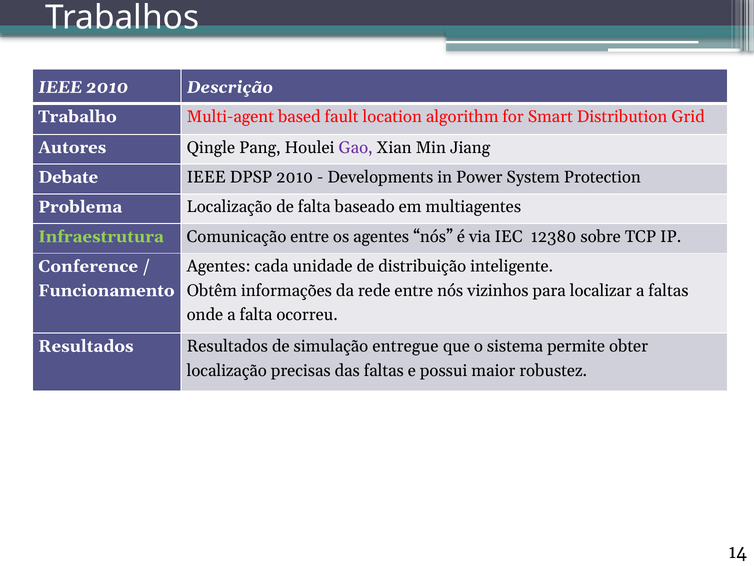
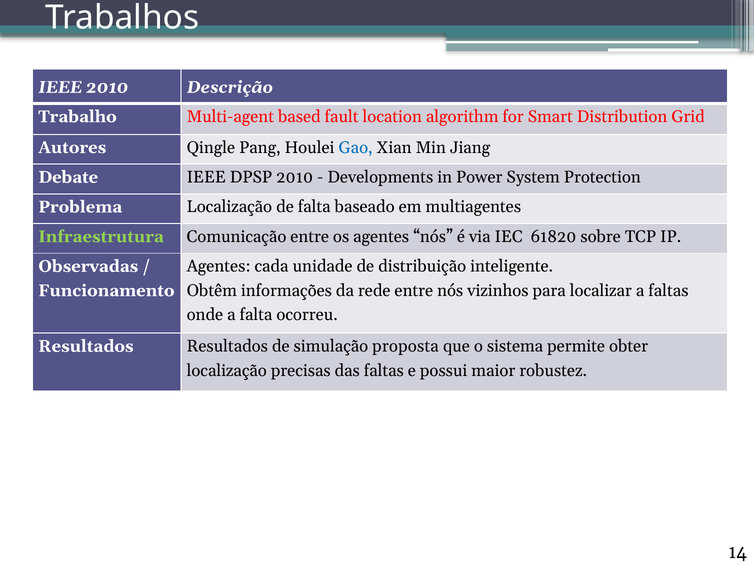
Gao colour: purple -> blue
12380: 12380 -> 61820
Conference: Conference -> Observadas
entregue: entregue -> proposta
